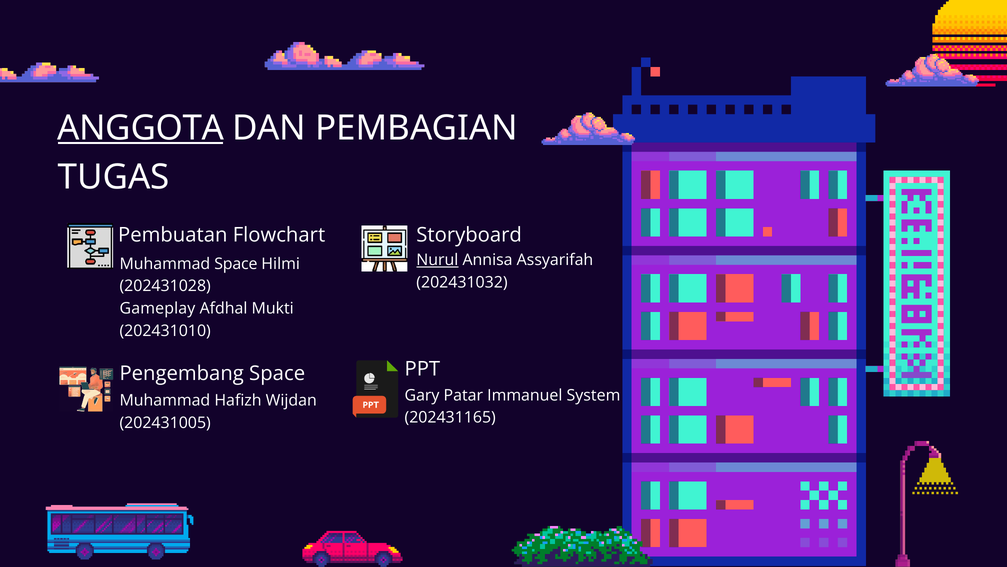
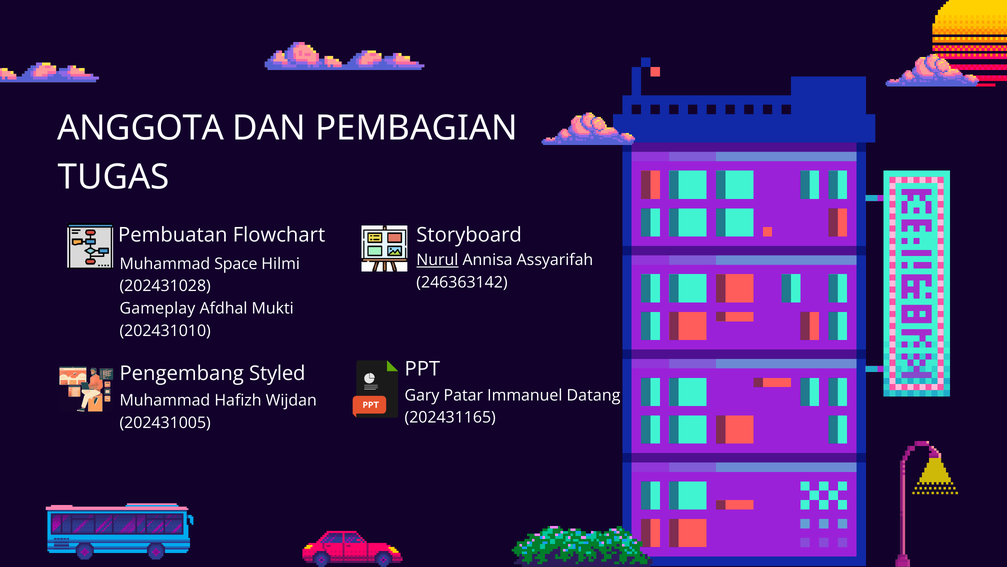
ANGGOTA underline: present -> none
202431032: 202431032 -> 246363142
Pengembang Space: Space -> Styled
System: System -> Datang
